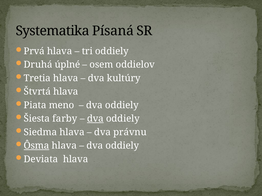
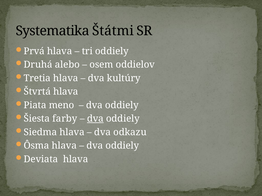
Písaná: Písaná -> Štátmi
úplné: úplné -> alebo
právnu: právnu -> odkazu
Ôsma underline: present -> none
